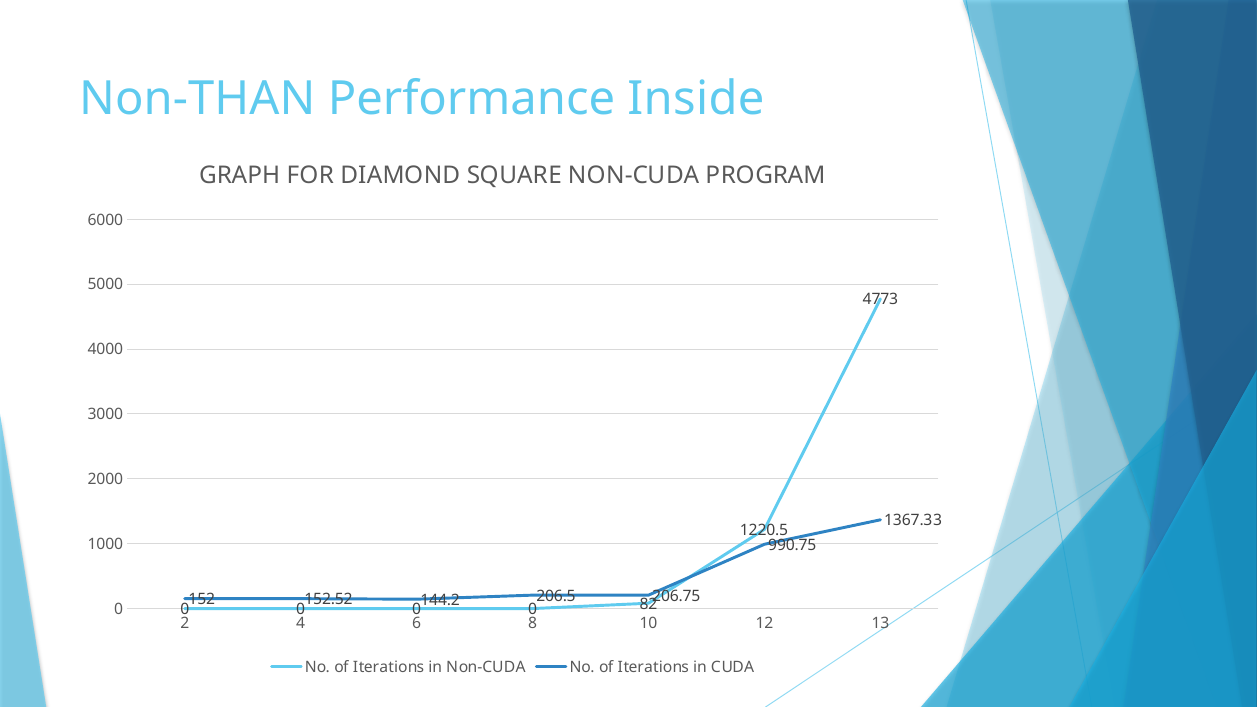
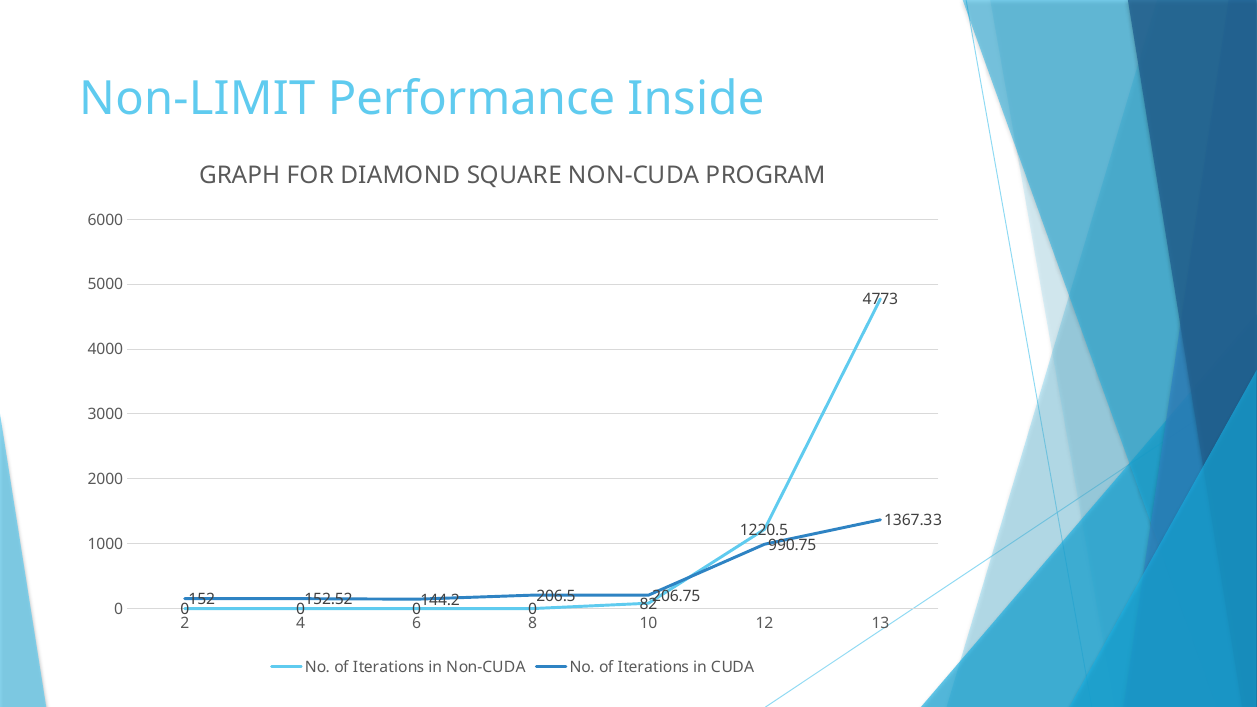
Non-THAN: Non-THAN -> Non-LIMIT
